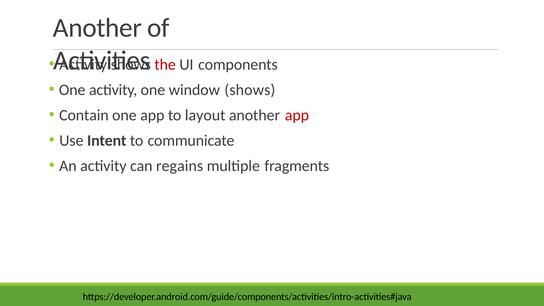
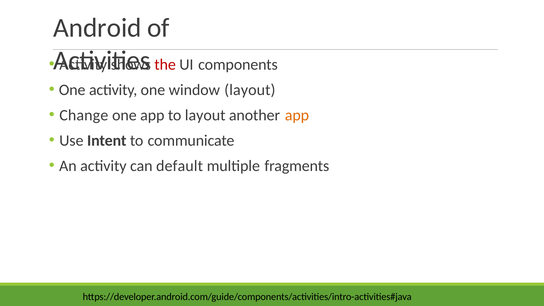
Another at (97, 28): Another -> Android
window shows: shows -> layout
Contain: Contain -> Change
app at (297, 115) colour: red -> orange
regains: regains -> default
